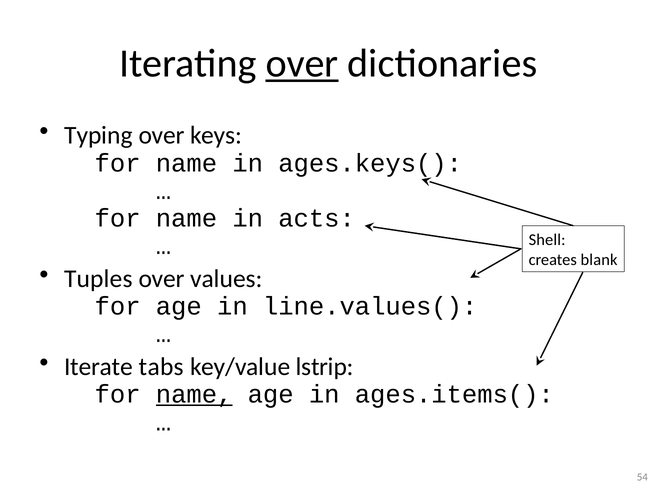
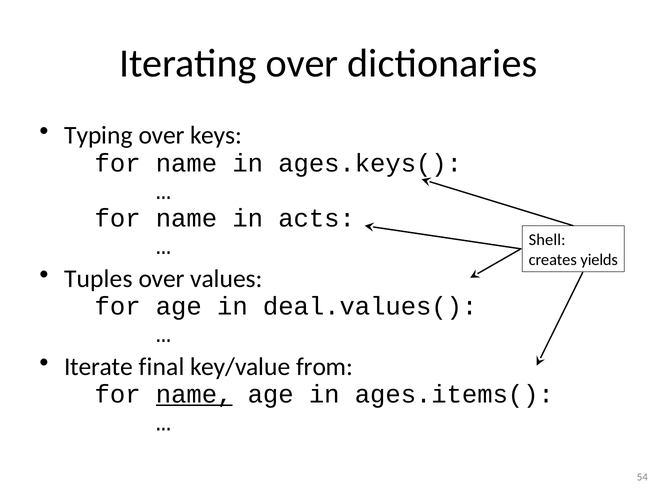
over at (302, 64) underline: present -> none
blank: blank -> yields
line.values(: line.values( -> deal.values(
tabs: tabs -> final
lstrip: lstrip -> from
